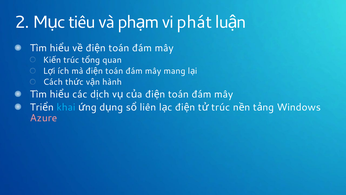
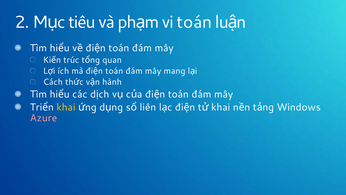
vi phát: phát -> toán
khai at (66, 107) colour: light blue -> yellow
trúc at (221, 107): trúc -> khai
